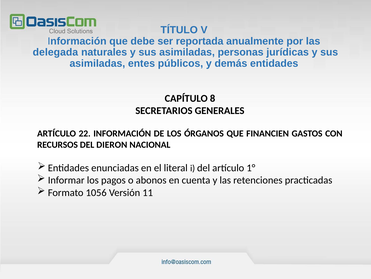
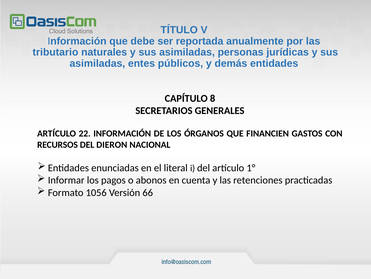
delegada: delegada -> tributario
11: 11 -> 66
